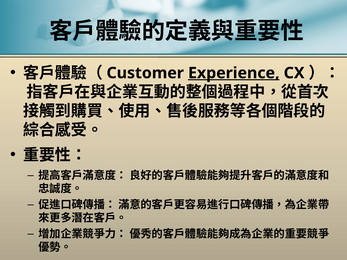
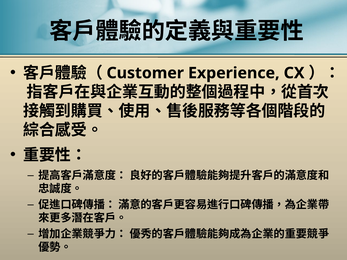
Experience underline: present -> none
